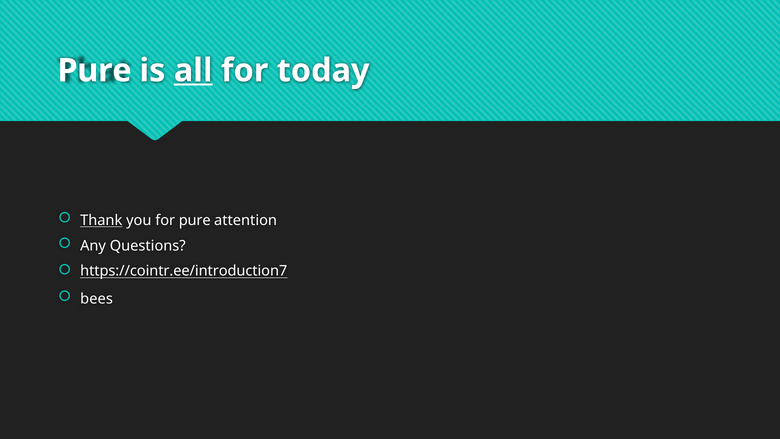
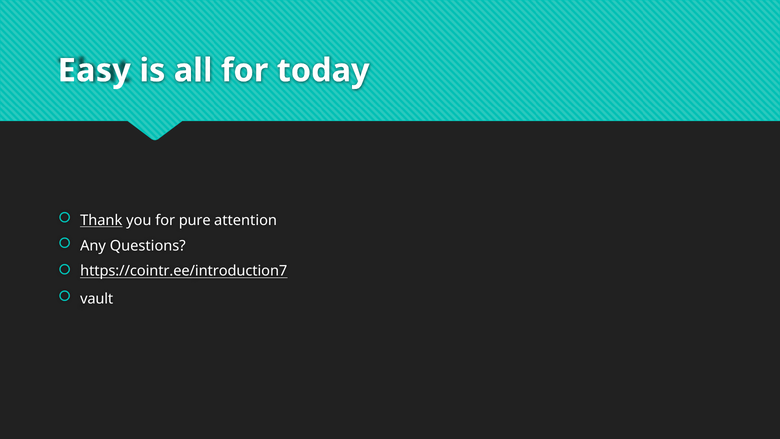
Pure at (95, 71): Pure -> Easy
all underline: present -> none
bees: bees -> vault
